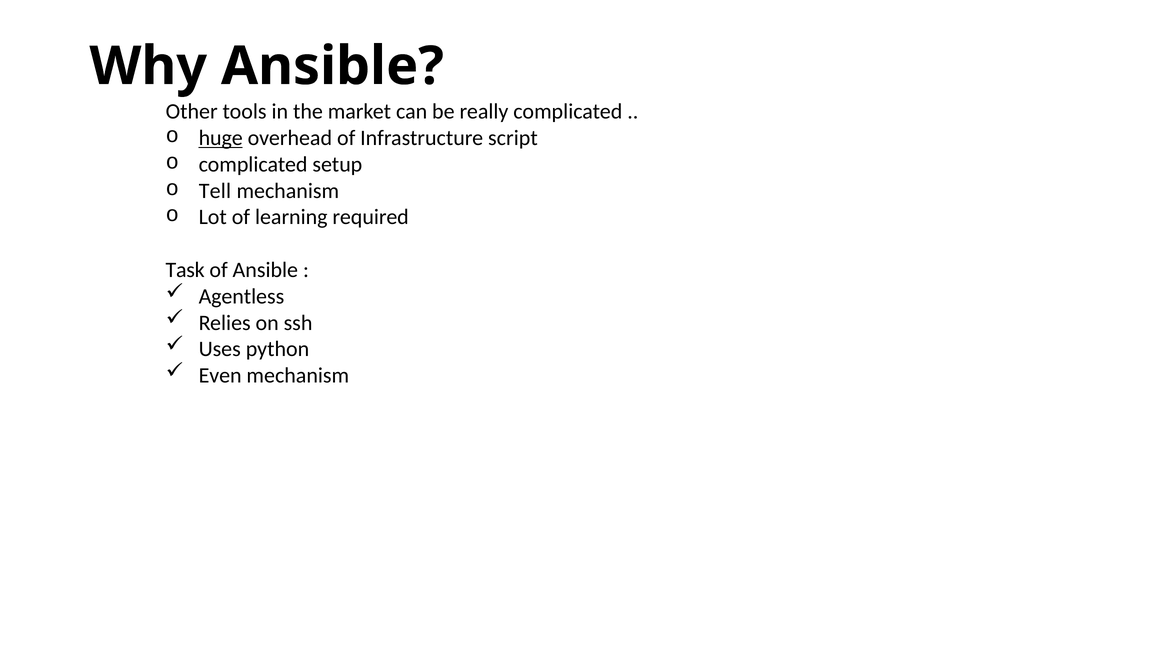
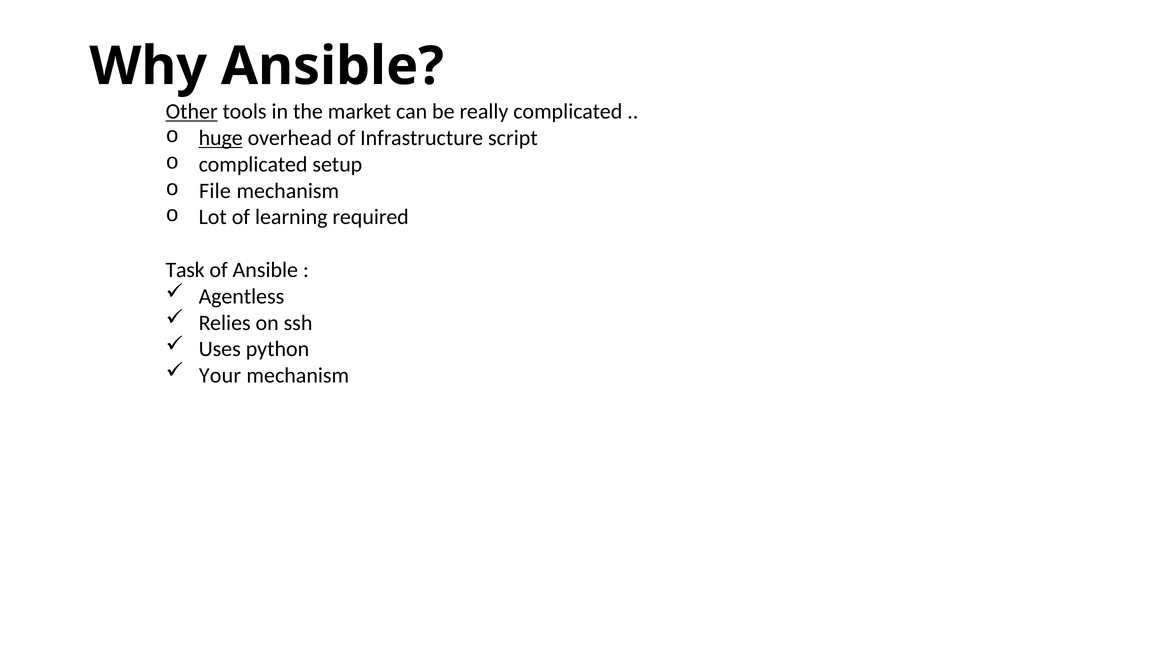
Other underline: none -> present
Tell: Tell -> File
Even: Even -> Your
